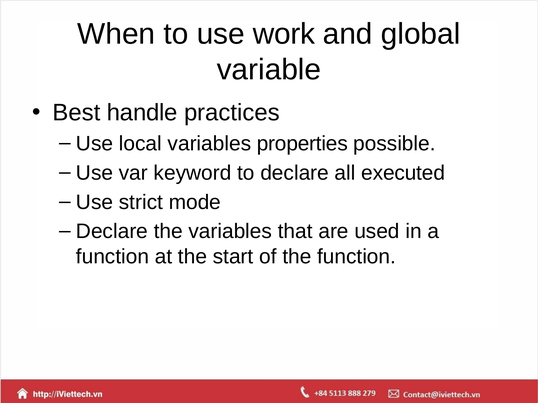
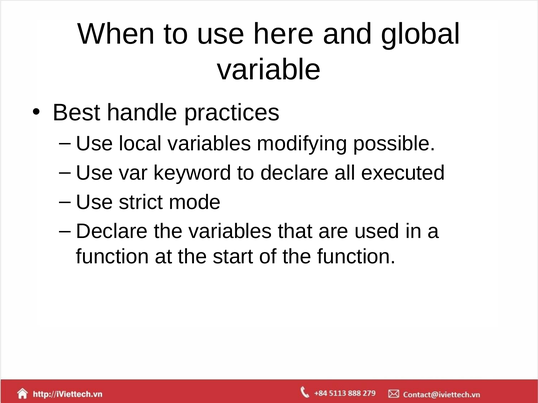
work: work -> here
properties: properties -> modifying
